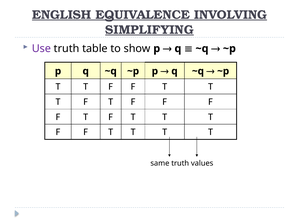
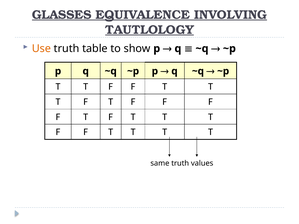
ENGLISH: ENGLISH -> GLASSES
SIMPLIFYING: SIMPLIFYING -> TAUTLOLOGY
Use colour: purple -> orange
